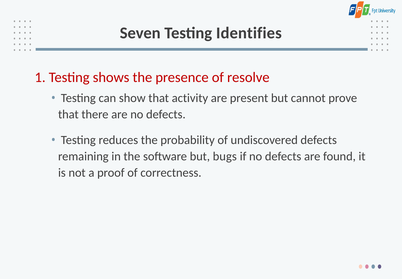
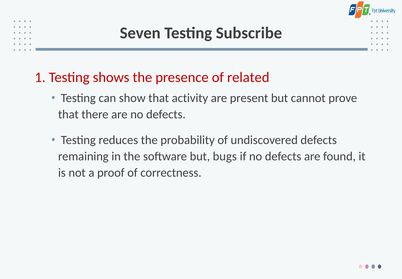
Identifies: Identifies -> Subscribe
resolve: resolve -> related
